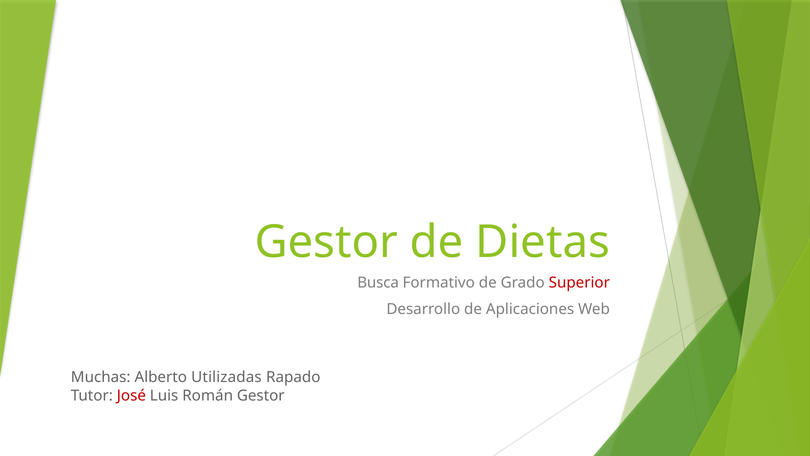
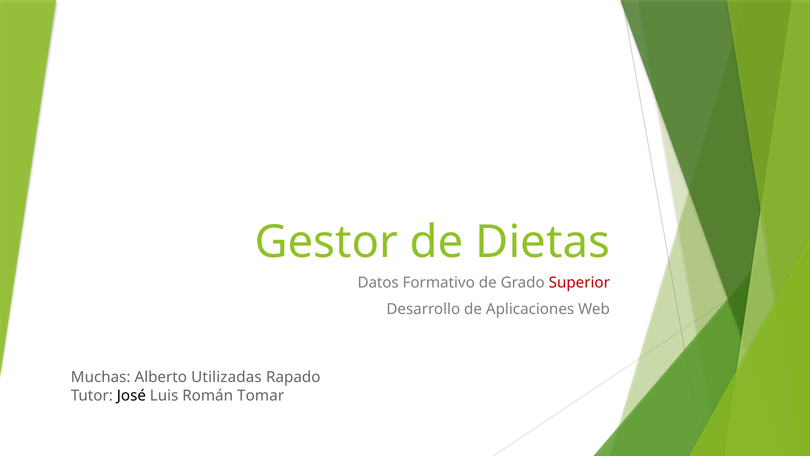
Busca: Busca -> Datos
José colour: red -> black
Román Gestor: Gestor -> Tomar
